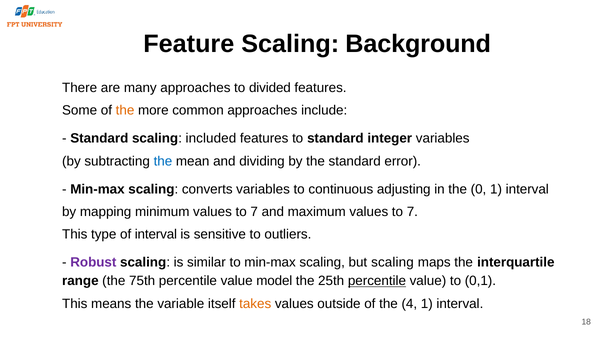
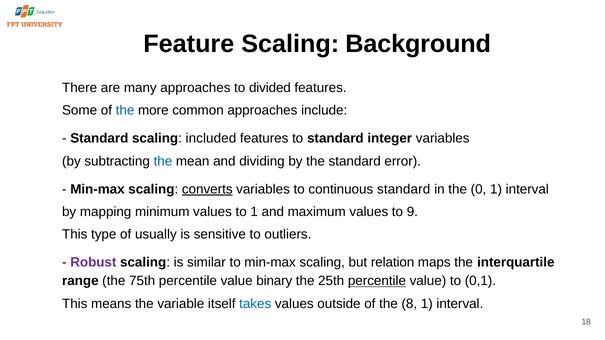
the at (125, 111) colour: orange -> blue
converts underline: none -> present
continuous adjusting: adjusting -> standard
minimum values to 7: 7 -> 1
maximum values to 7: 7 -> 9
of interval: interval -> usually
but scaling: scaling -> relation
model: model -> binary
takes colour: orange -> blue
4: 4 -> 8
